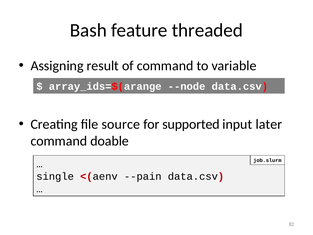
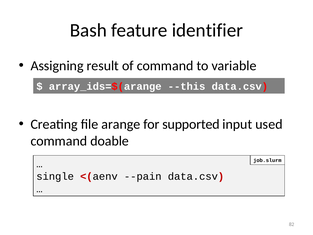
threaded: threaded -> identifier
--node: --node -> --this
source: source -> arange
later: later -> used
